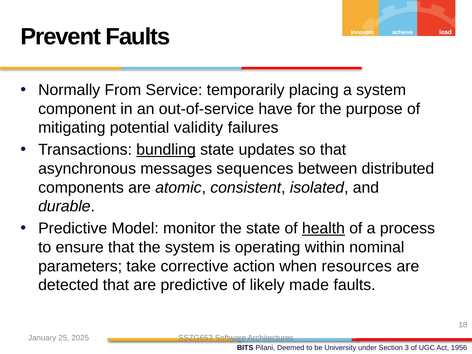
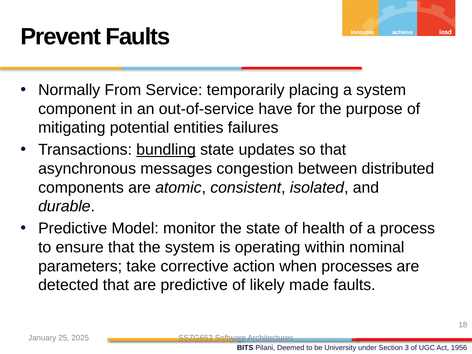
validity: validity -> entities
sequences: sequences -> congestion
health underline: present -> none
resources: resources -> processes
